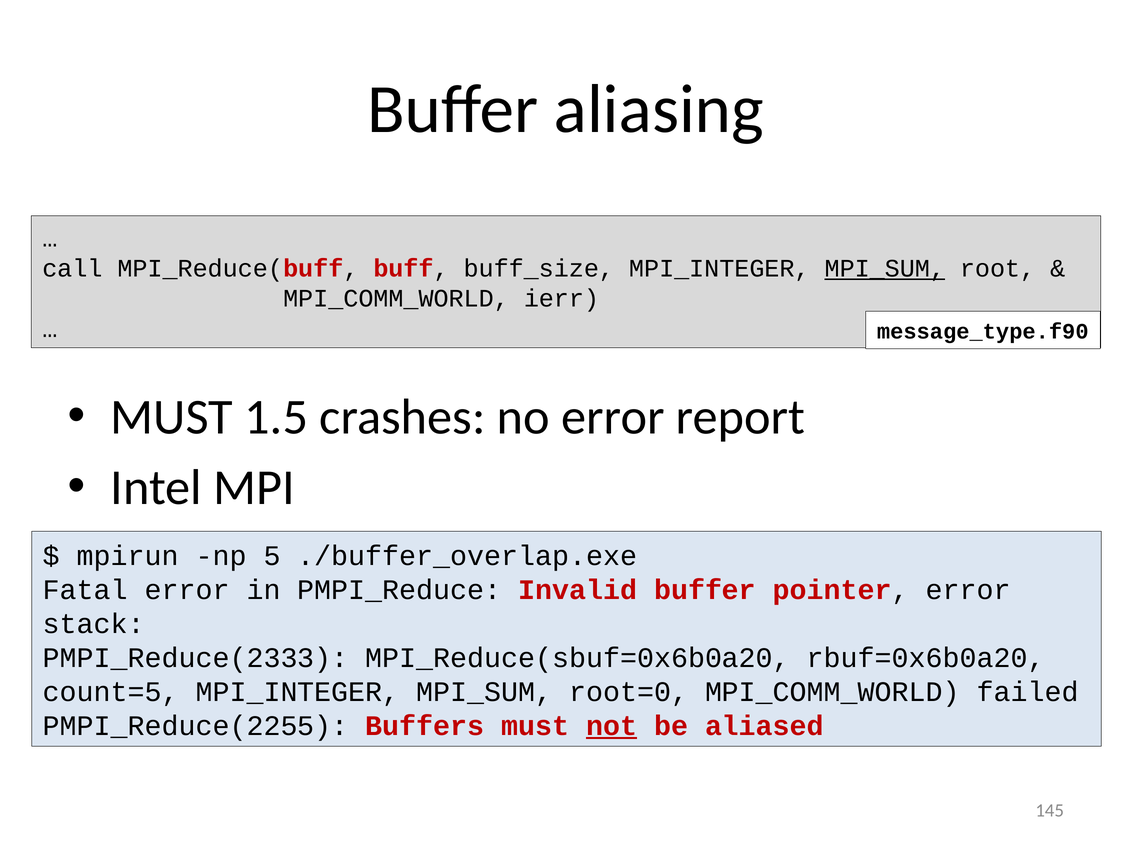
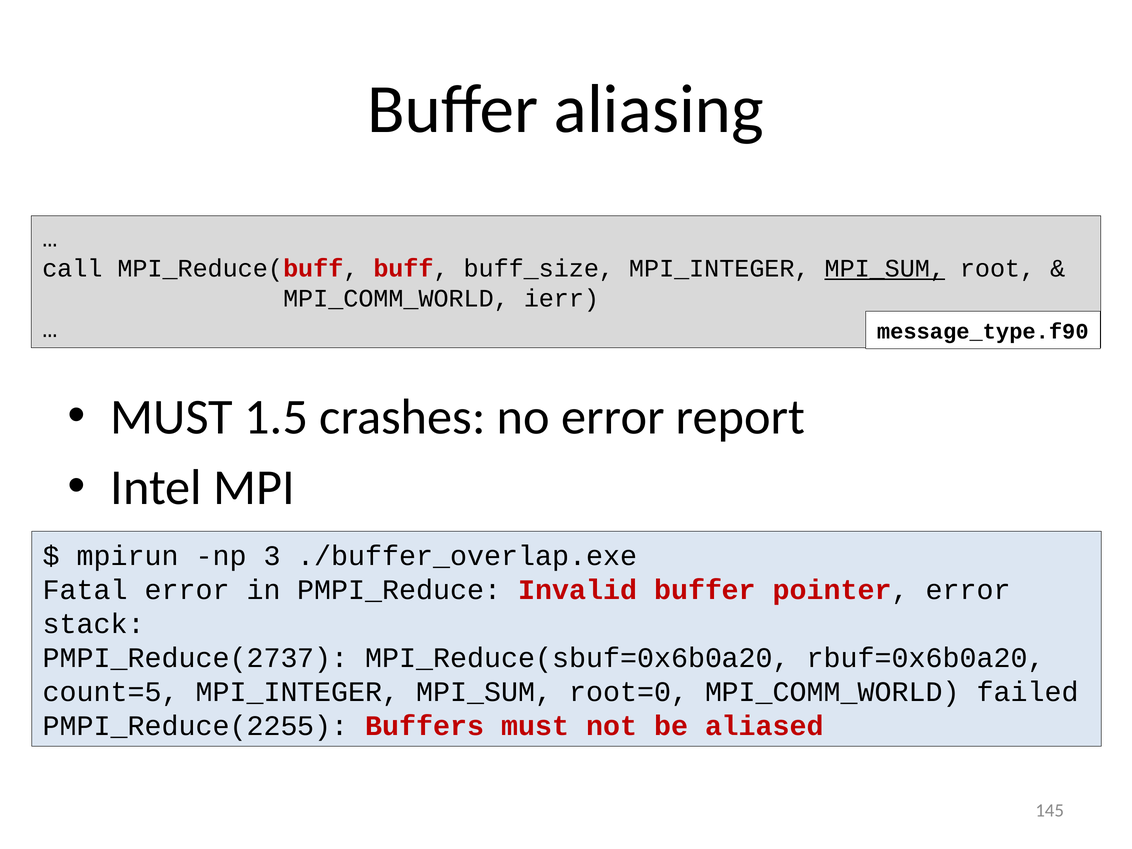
5: 5 -> 3
PMPI_Reduce(2333: PMPI_Reduce(2333 -> PMPI_Reduce(2737
not underline: present -> none
